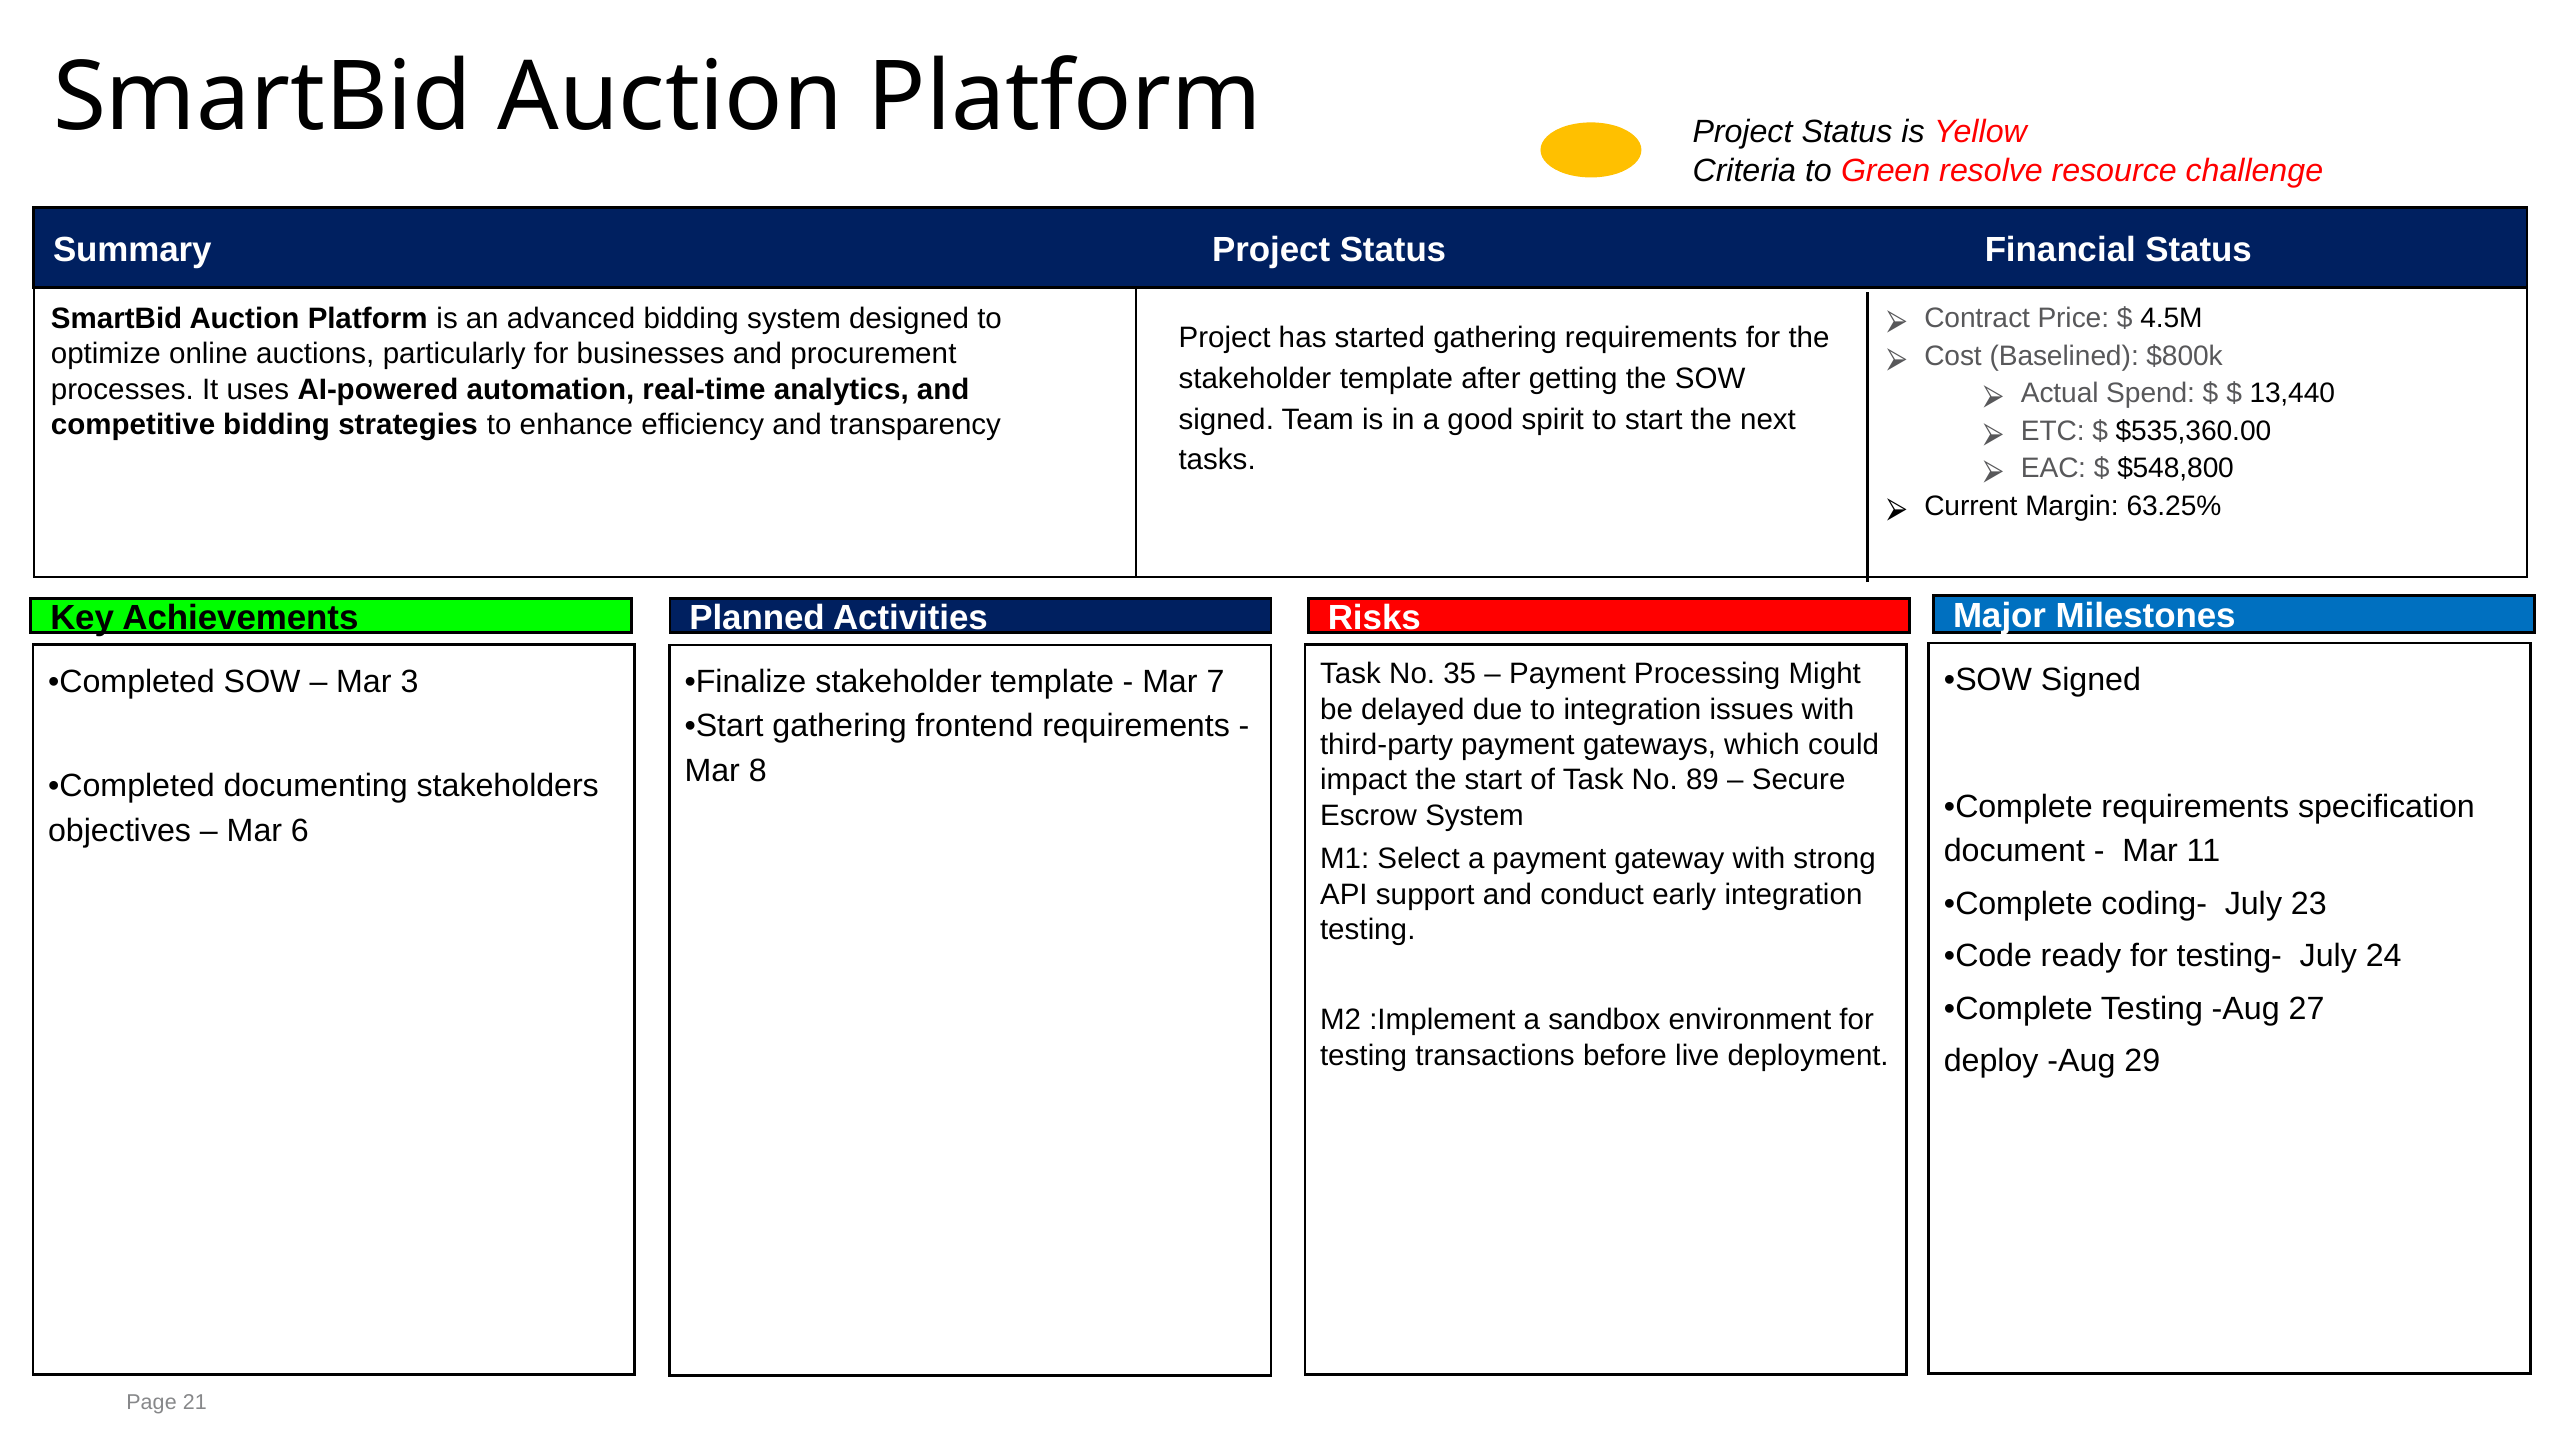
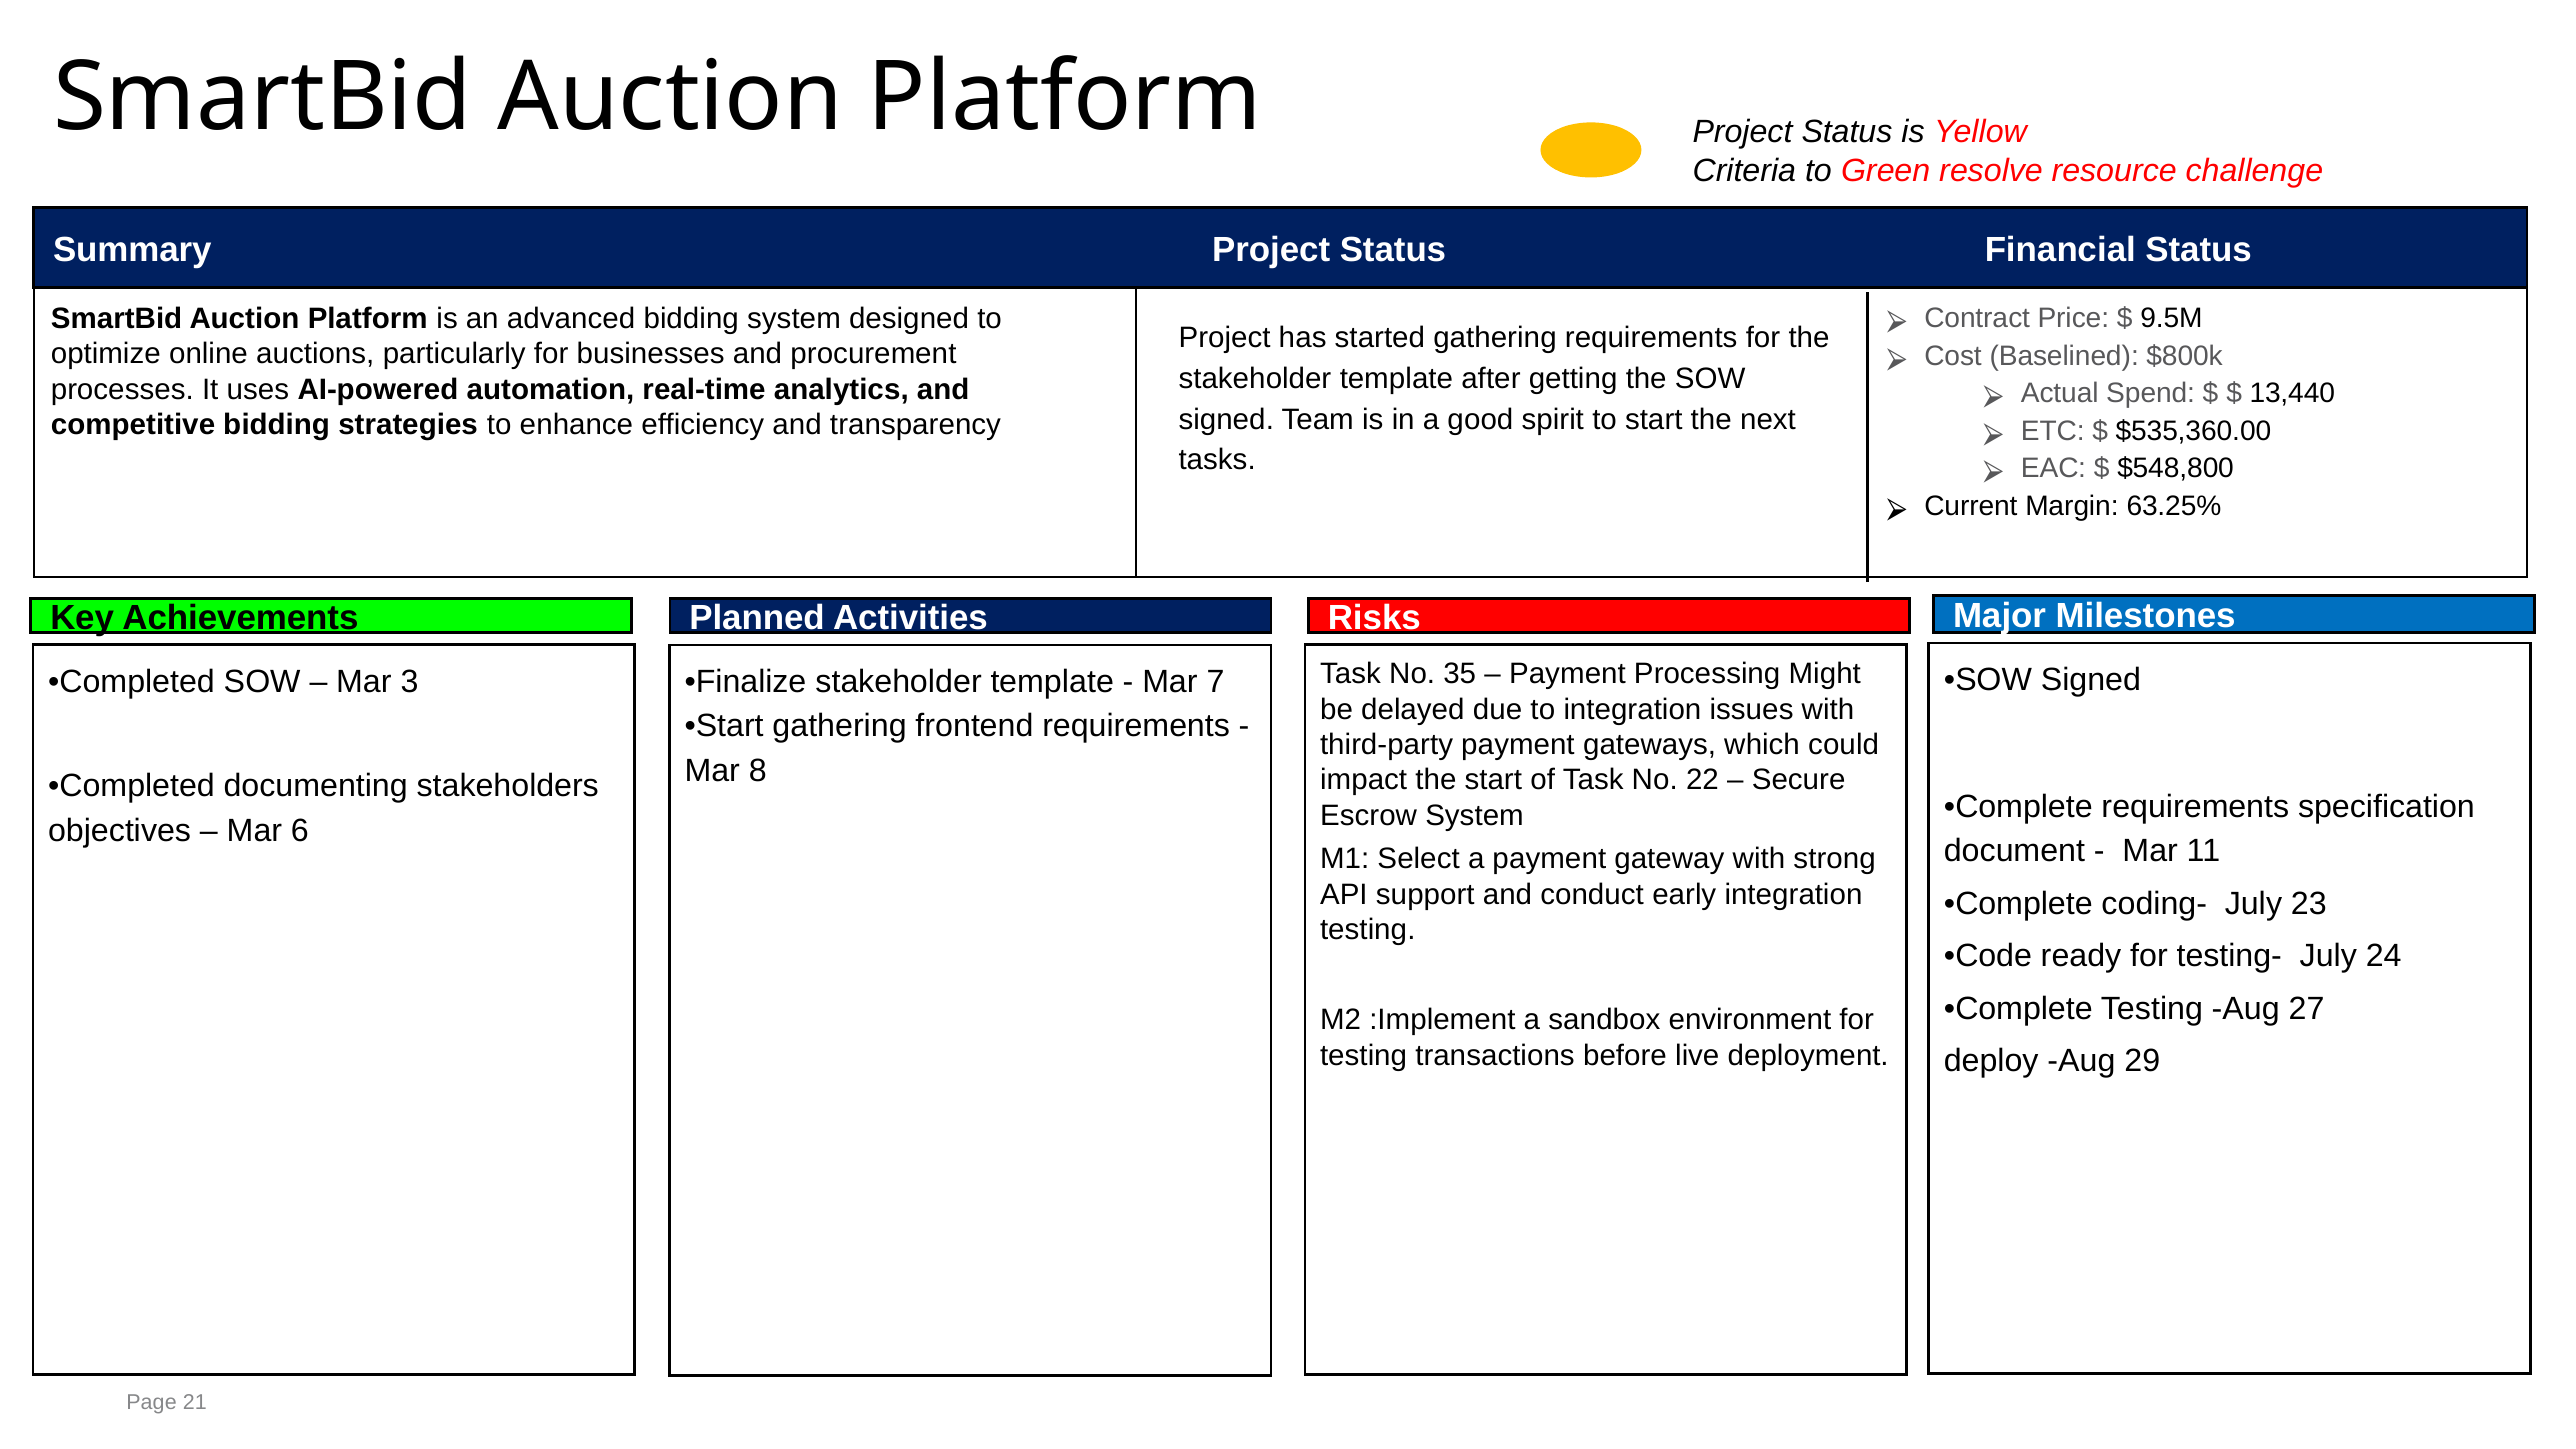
4.5M: 4.5M -> 9.5M
89: 89 -> 22
